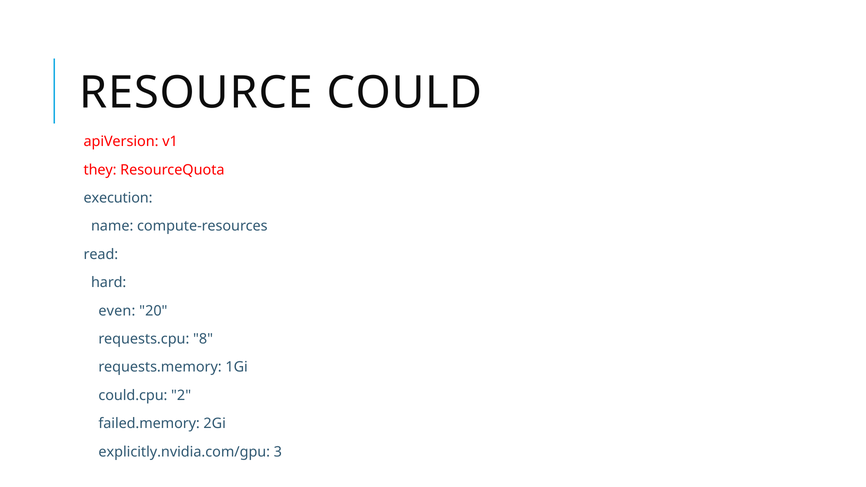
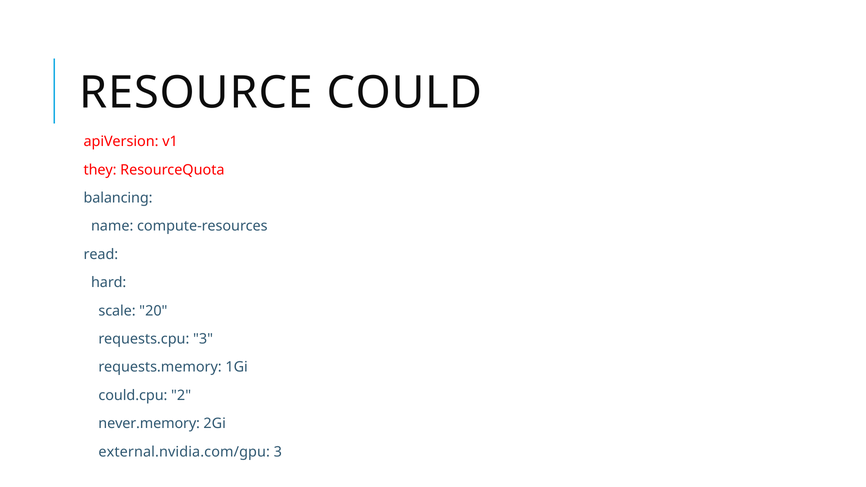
execution: execution -> balancing
even: even -> scale
requests.cpu 8: 8 -> 3
failed.memory: failed.memory -> never.memory
explicitly.nvidia.com/gpu: explicitly.nvidia.com/gpu -> external.nvidia.com/gpu
